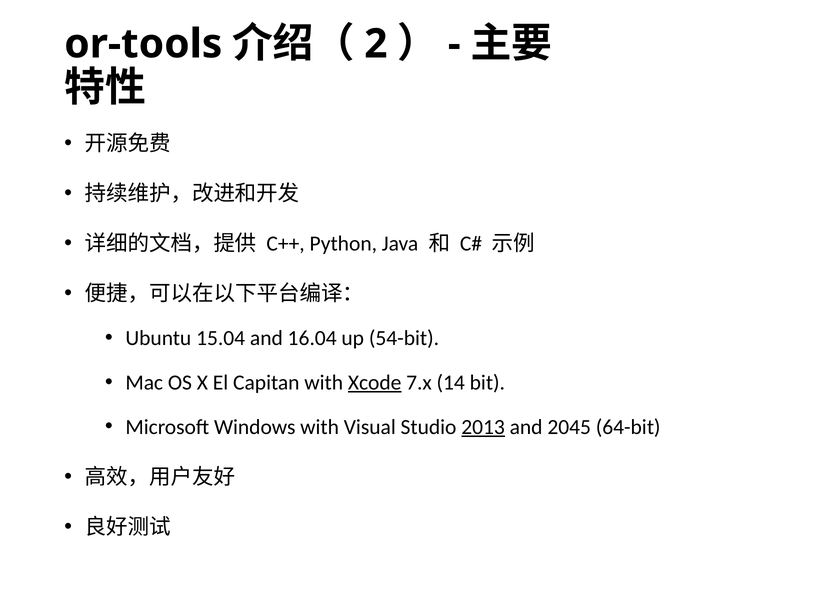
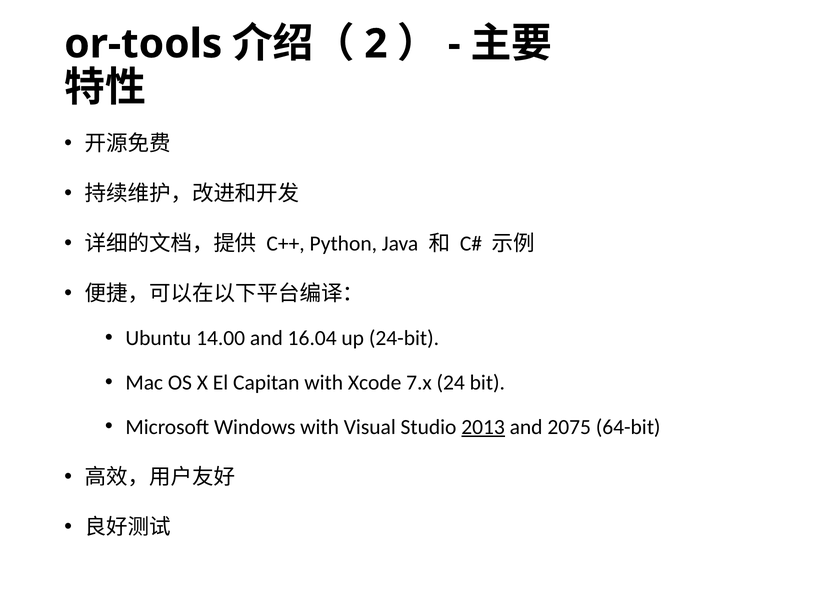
15.04: 15.04 -> 14.00
54-bit: 54-bit -> 24-bit
Xcode underline: present -> none
14: 14 -> 24
2045: 2045 -> 2075
